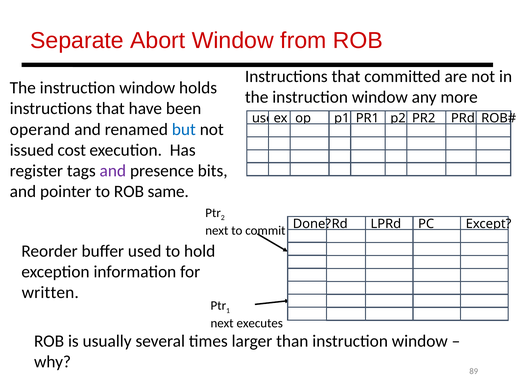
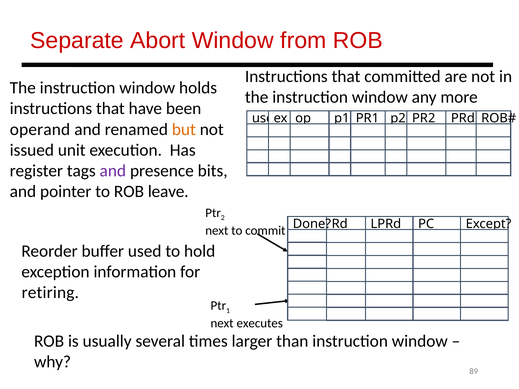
but colour: blue -> orange
cost: cost -> unit
same: same -> leave
written: written -> retiring
